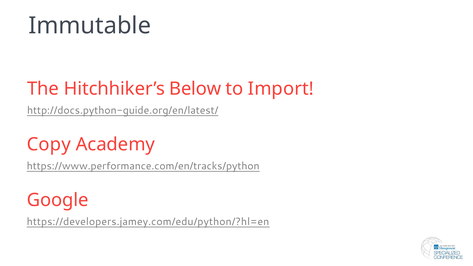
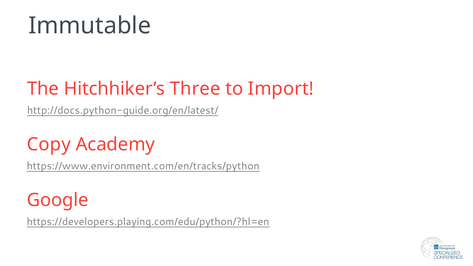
Below: Below -> Three
https://www.performance.com/en/tracks/python: https://www.performance.com/en/tracks/python -> https://www.environment.com/en/tracks/python
https://developers.jamey.com/edu/python/?hl=en: https://developers.jamey.com/edu/python/?hl=en -> https://developers.playing.com/edu/python/?hl=en
